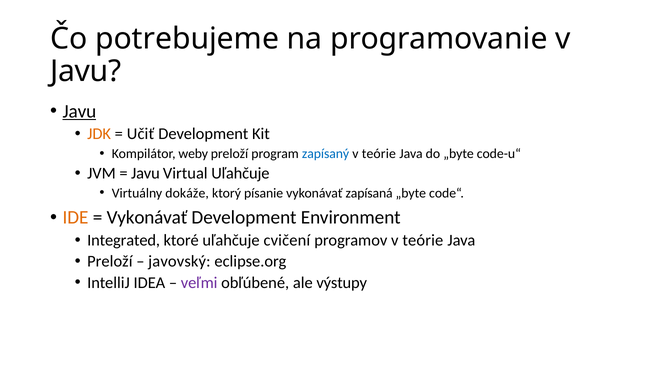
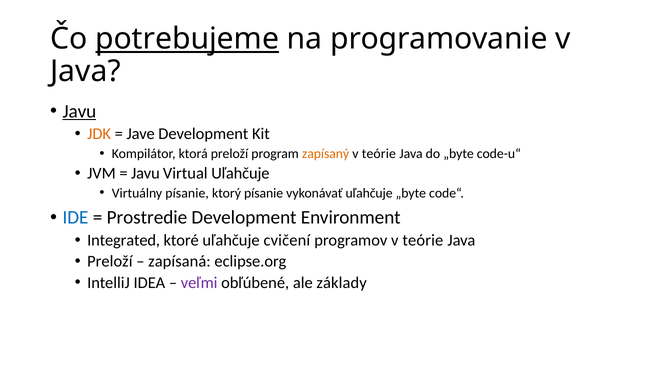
potrebujeme underline: none -> present
Javu at (86, 72): Javu -> Java
Učiť: Učiť -> Jave
weby: weby -> ktorá
zapísaný colour: blue -> orange
Virtuálny dokáže: dokáže -> písanie
vykonávať zapísaná: zapísaná -> uľahčuje
IDE colour: orange -> blue
Vykonávať at (147, 218): Vykonávať -> Prostredie
javovský: javovský -> zapísaná
výstupy: výstupy -> základy
